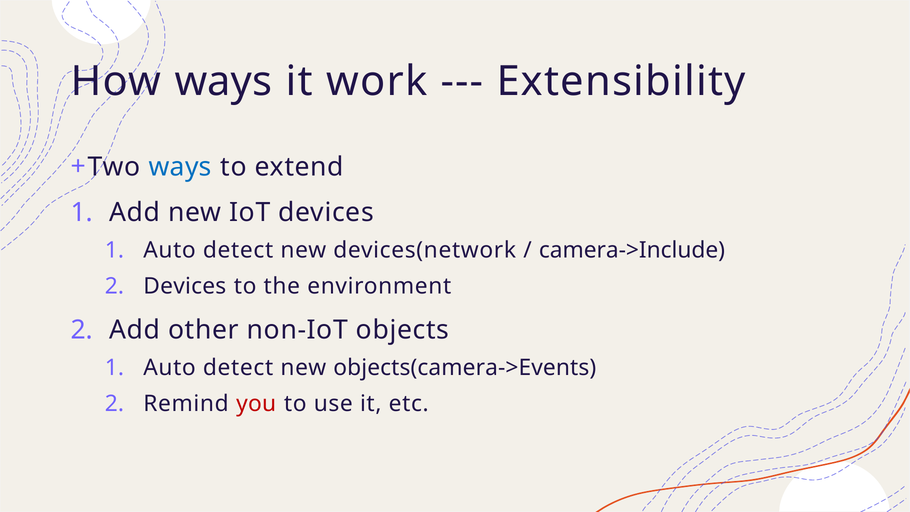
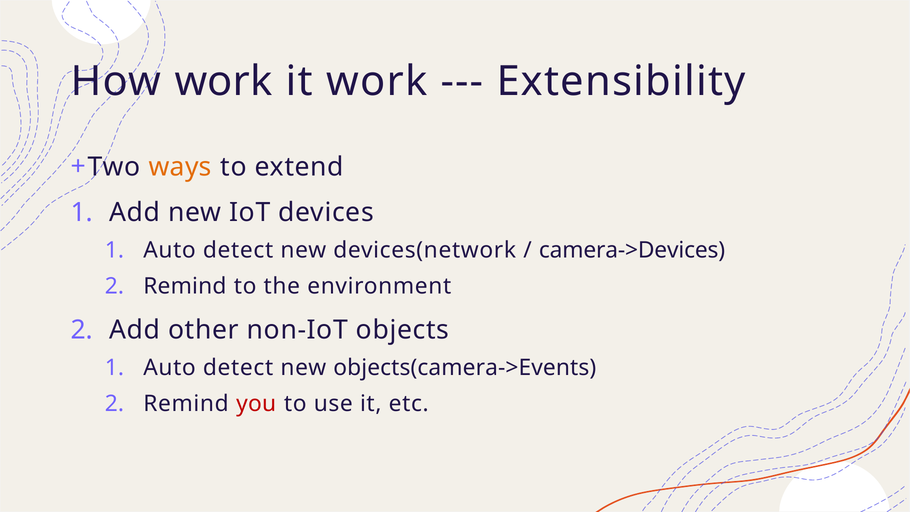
How ways: ways -> work
ways at (180, 167) colour: blue -> orange
camera->Include: camera->Include -> camera->Devices
Devices at (185, 286): Devices -> Remind
